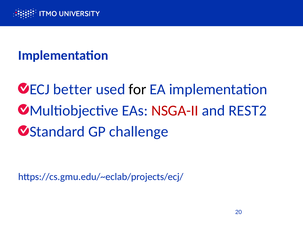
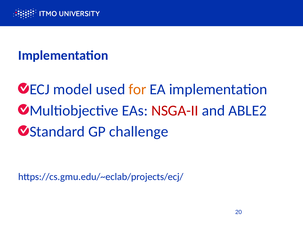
better: better -> model
for colour: black -> orange
REST2: REST2 -> ABLE2
